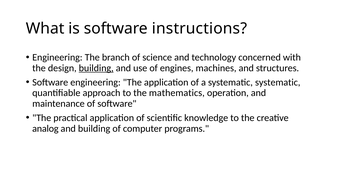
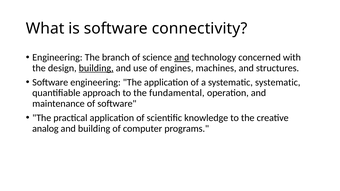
instructions: instructions -> connectivity
and at (182, 57) underline: none -> present
mathematics: mathematics -> fundamental
